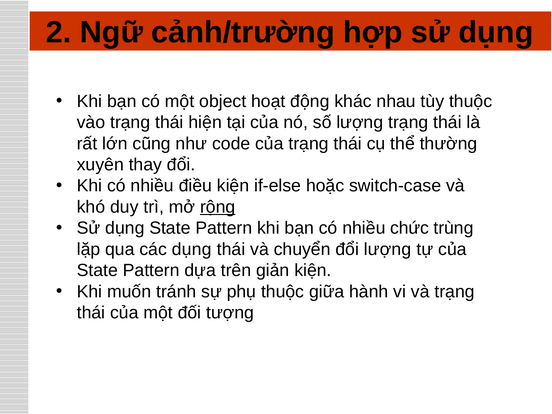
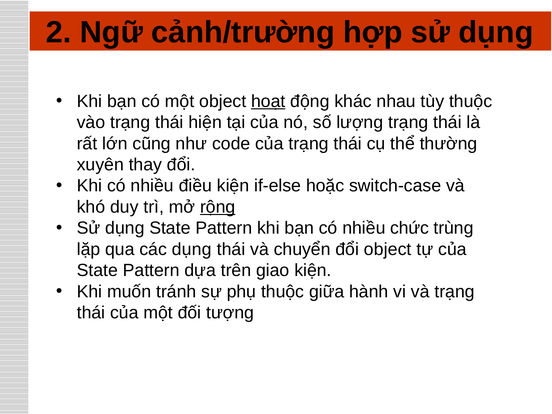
hoạt underline: none -> present
đổi lượng: lượng -> object
giản: giản -> giao
